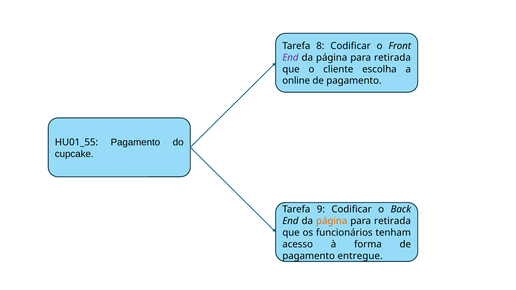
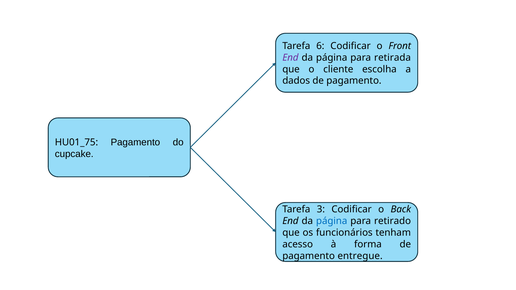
8: 8 -> 6
online: online -> dados
HU01_55: HU01_55 -> HU01_75
9: 9 -> 3
página at (332, 221) colour: orange -> blue
retirada at (393, 221): retirada -> retirado
